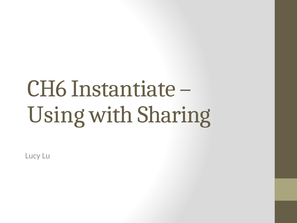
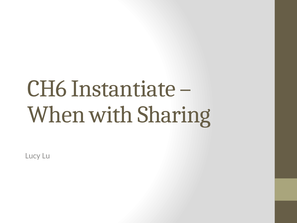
Using: Using -> When
